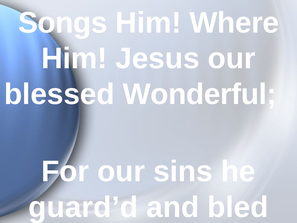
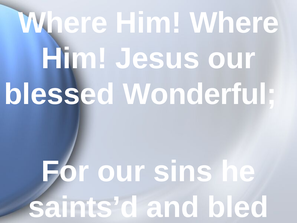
Songs at (63, 23): Songs -> Where
guard’d: guard’d -> saints’d
